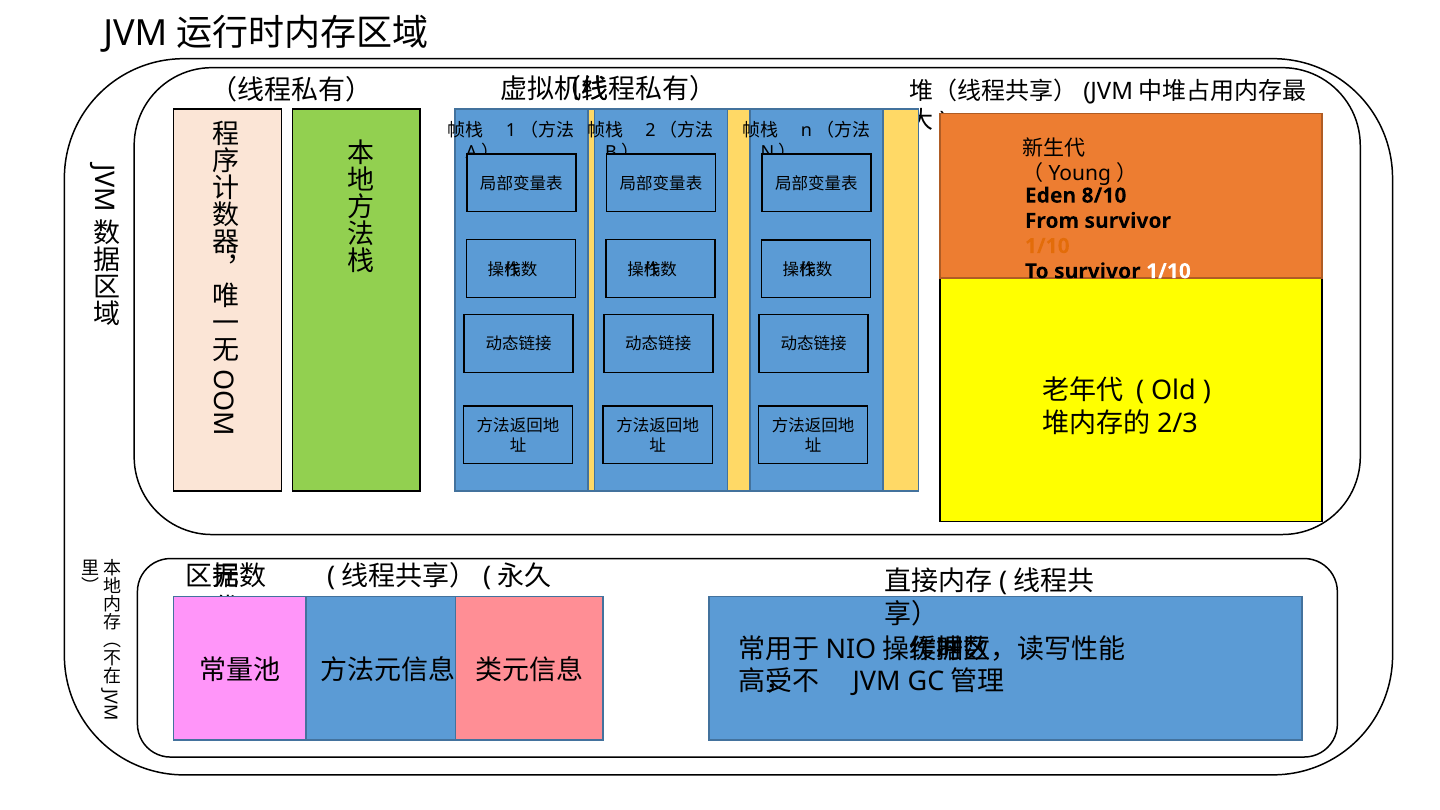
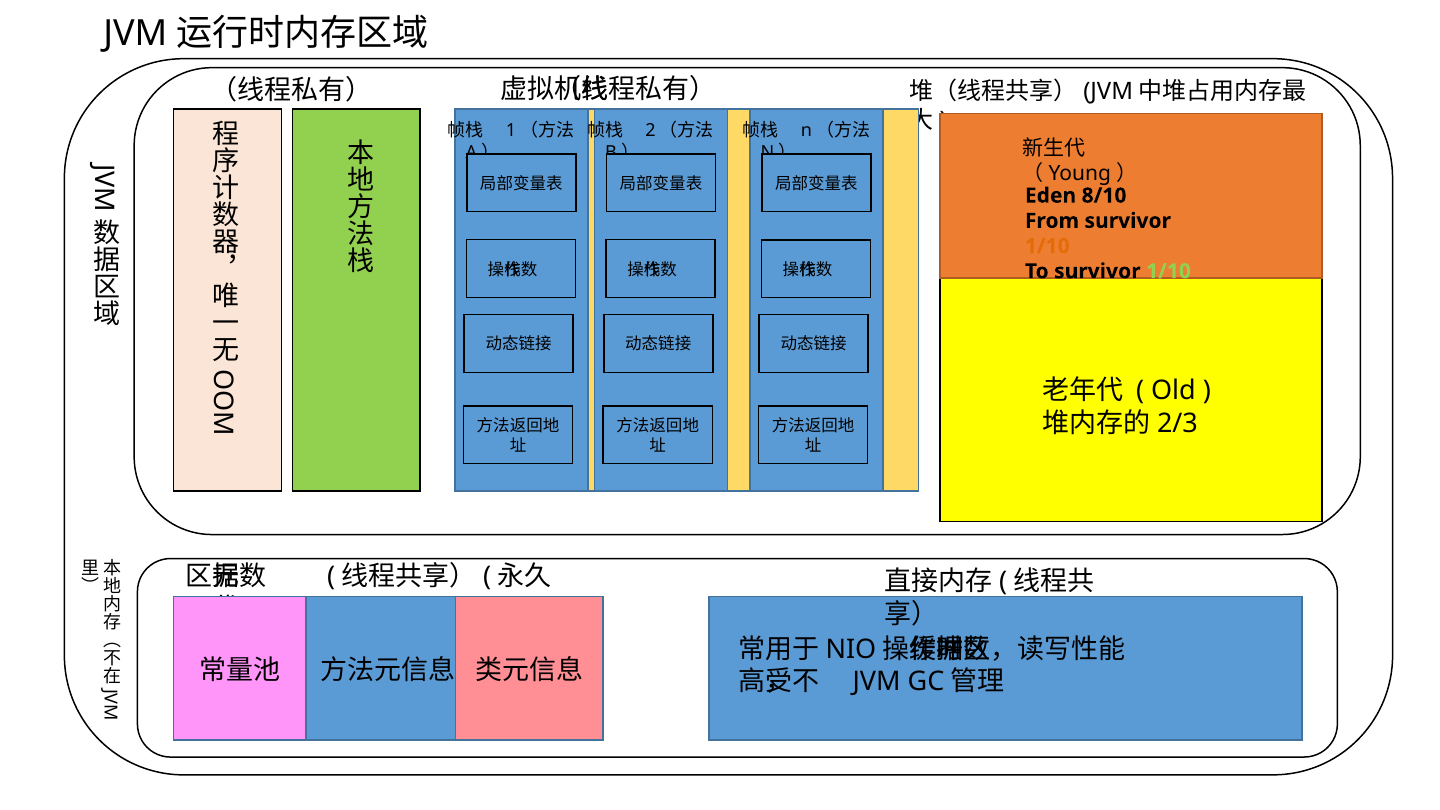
1/10 at (1168, 271) colour: white -> light green
